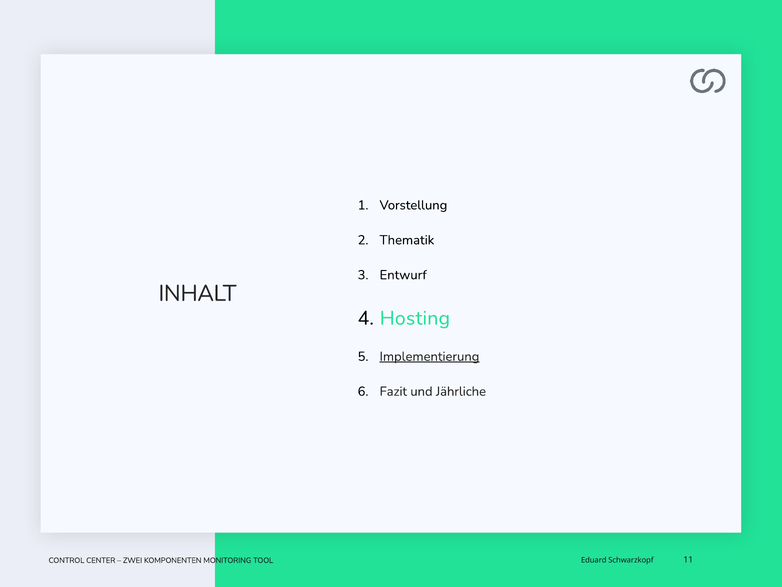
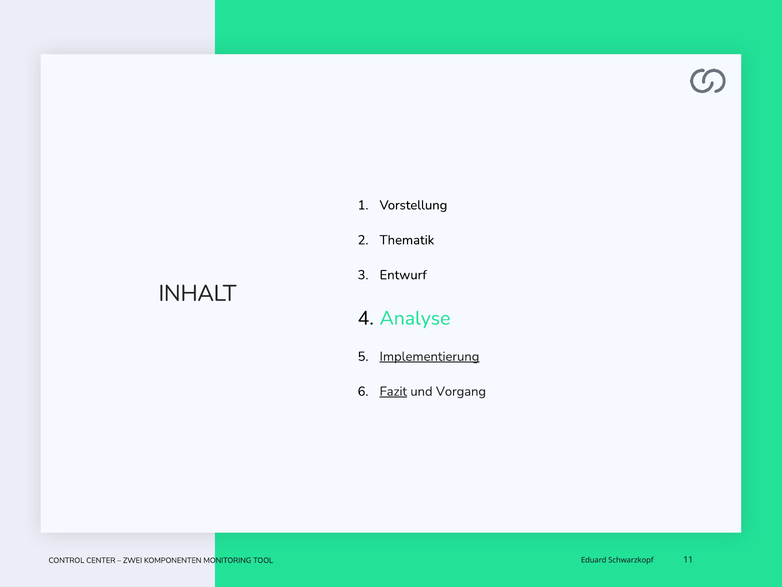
Hosting: Hosting -> Analyse
Fazit underline: none -> present
Jährliche: Jährliche -> Vorgang
